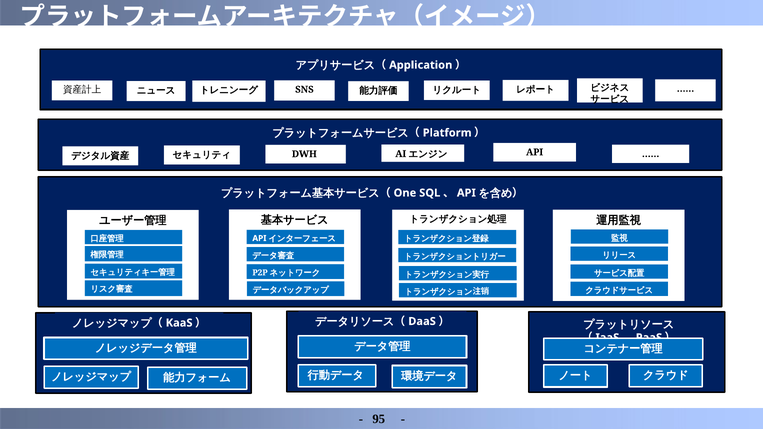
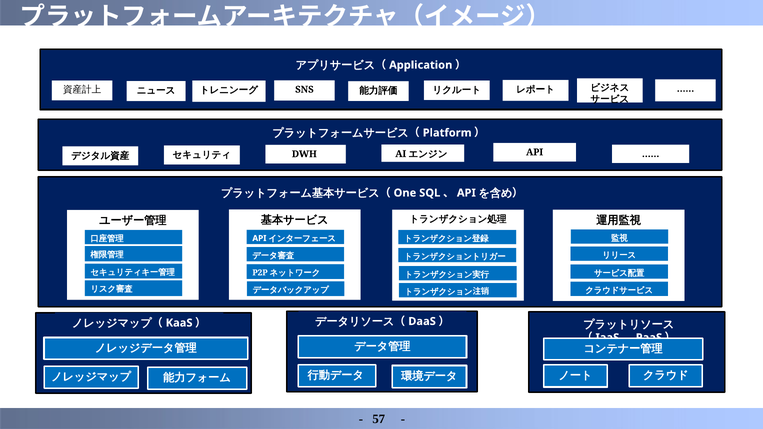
95: 95 -> 57
